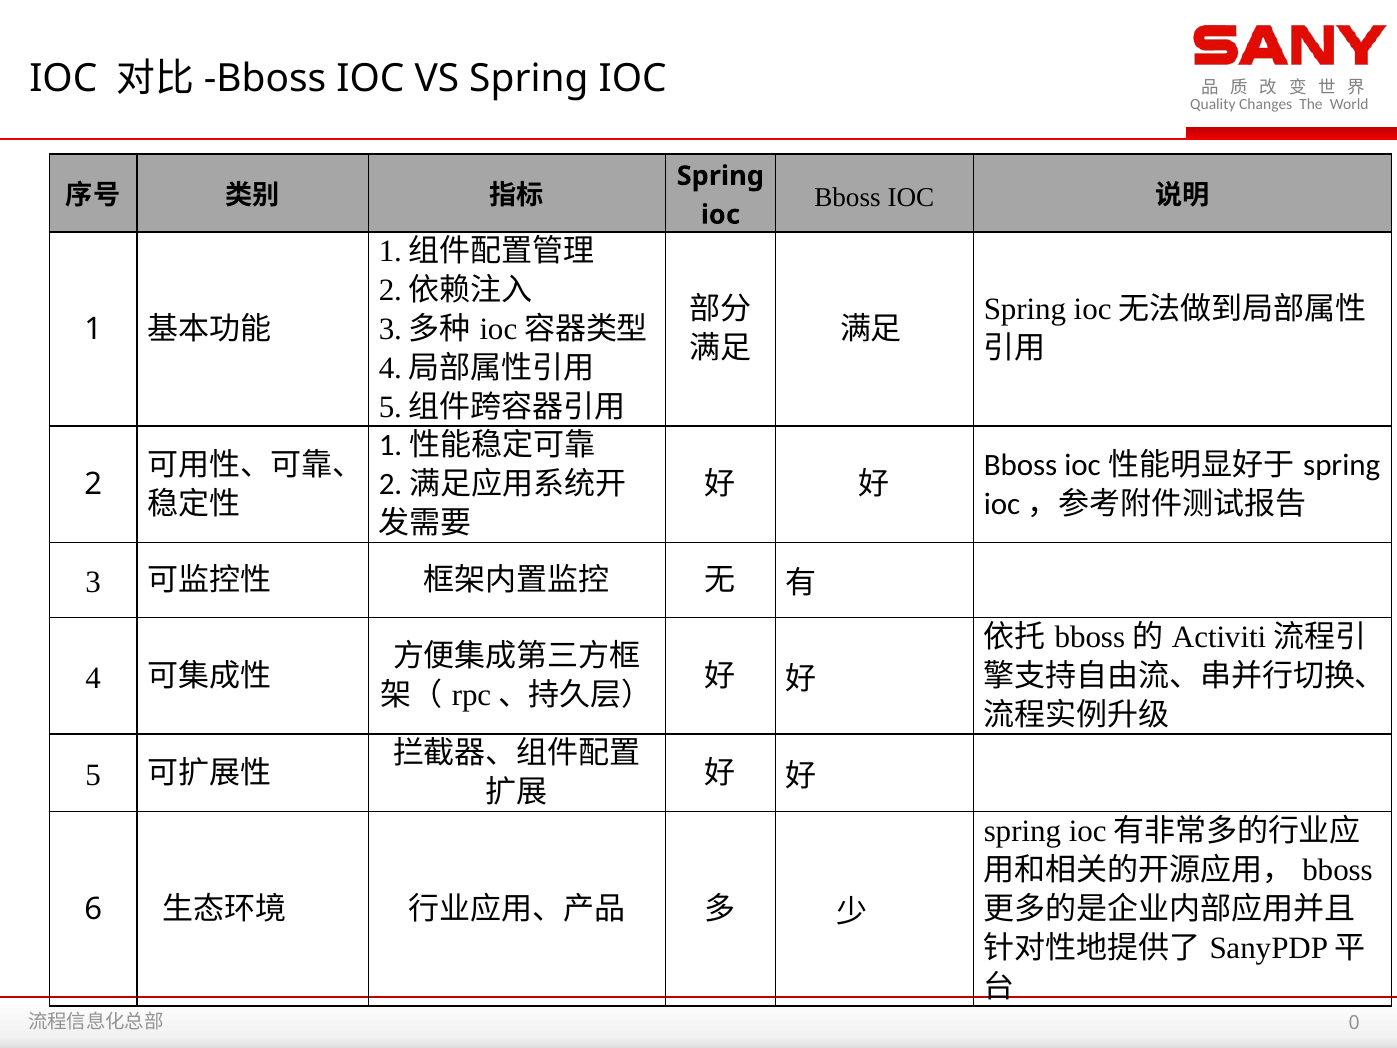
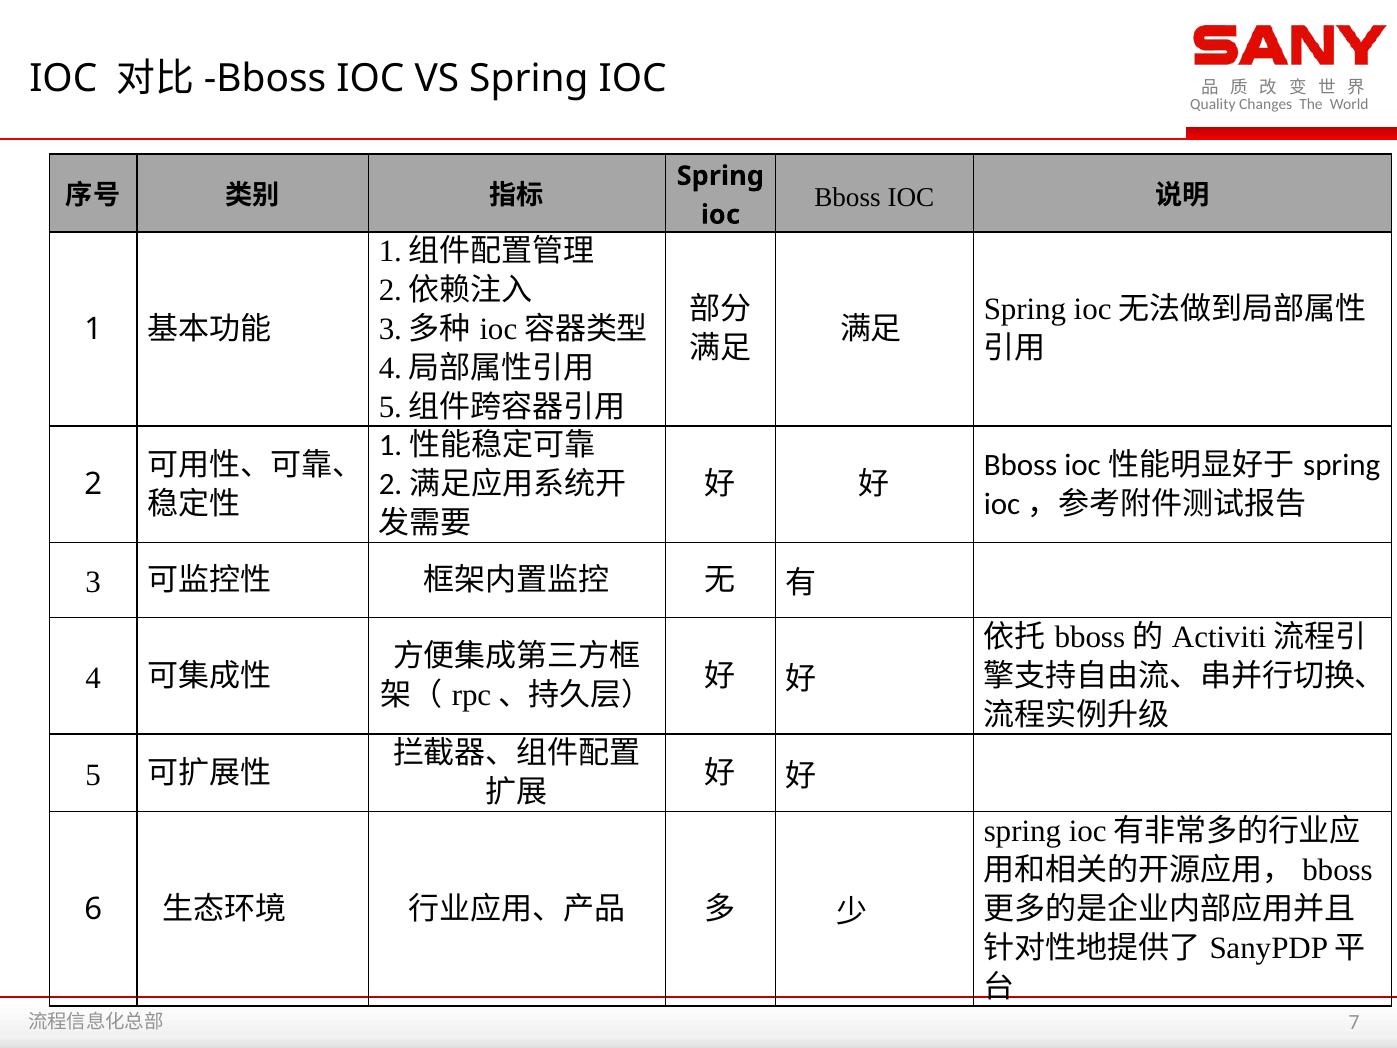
0: 0 -> 7
